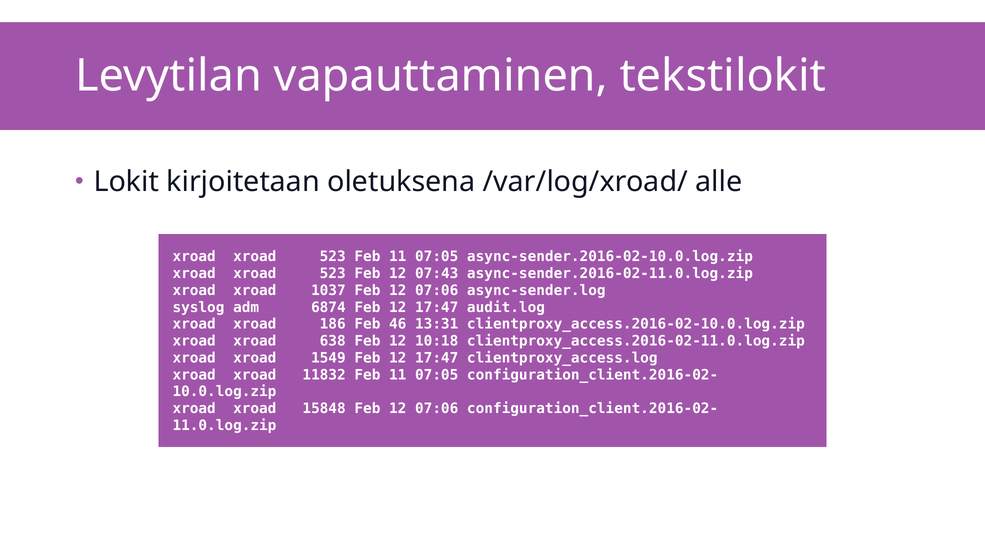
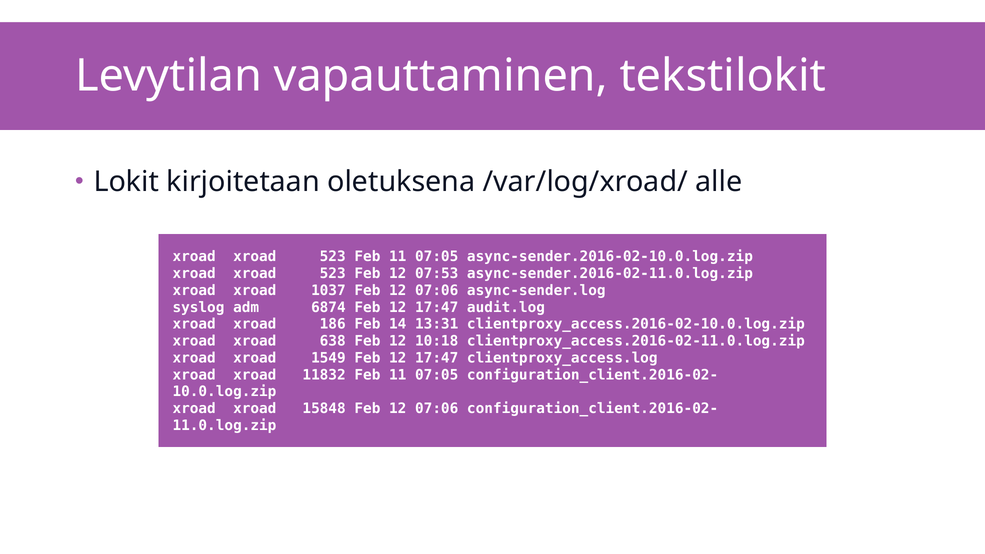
07:43: 07:43 -> 07:53
46: 46 -> 14
